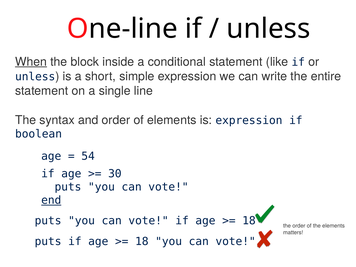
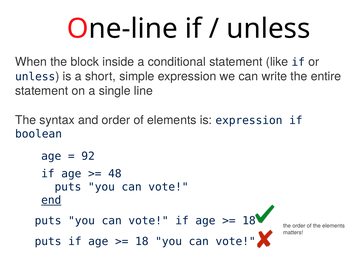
When underline: present -> none
54: 54 -> 92
30: 30 -> 48
